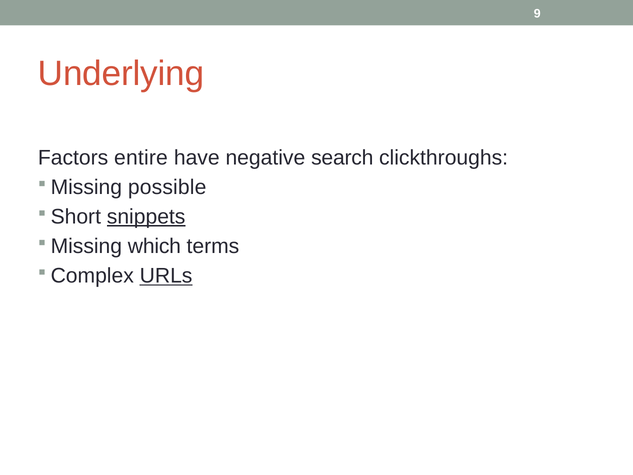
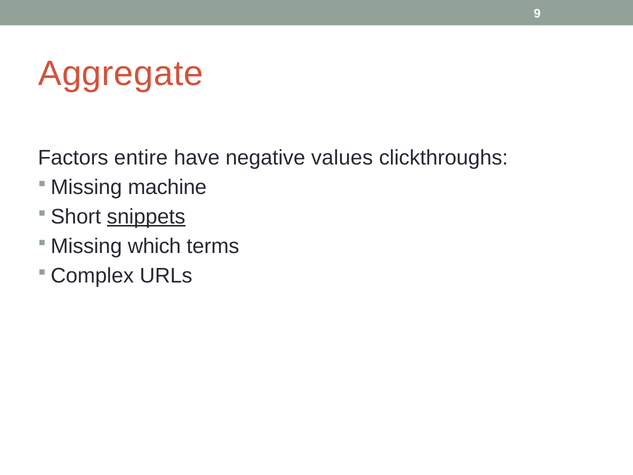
Underlying: Underlying -> Aggregate
search: search -> values
possible: possible -> machine
URLs underline: present -> none
